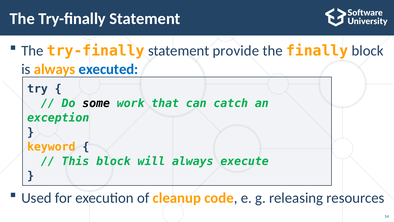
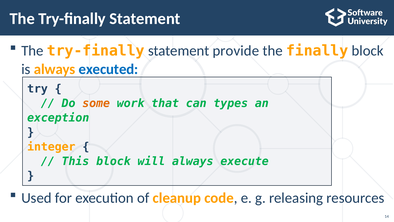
some colour: black -> orange
catch: catch -> types
keyword: keyword -> integer
